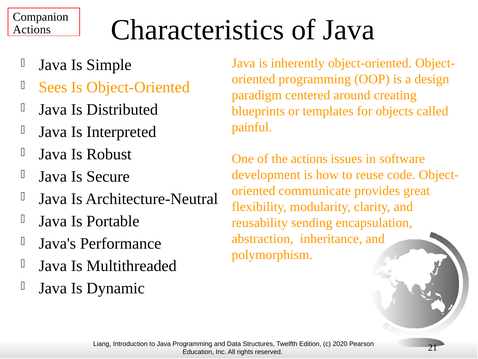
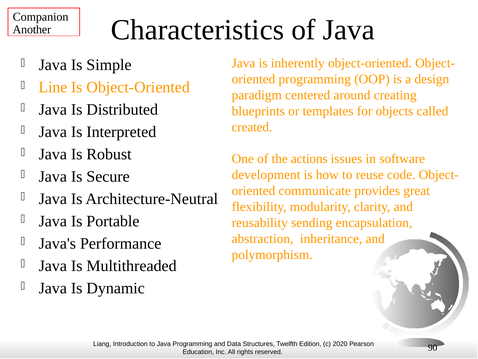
Actions at (32, 30): Actions -> Another
Sees: Sees -> Line
painful: painful -> created
21: 21 -> 90
